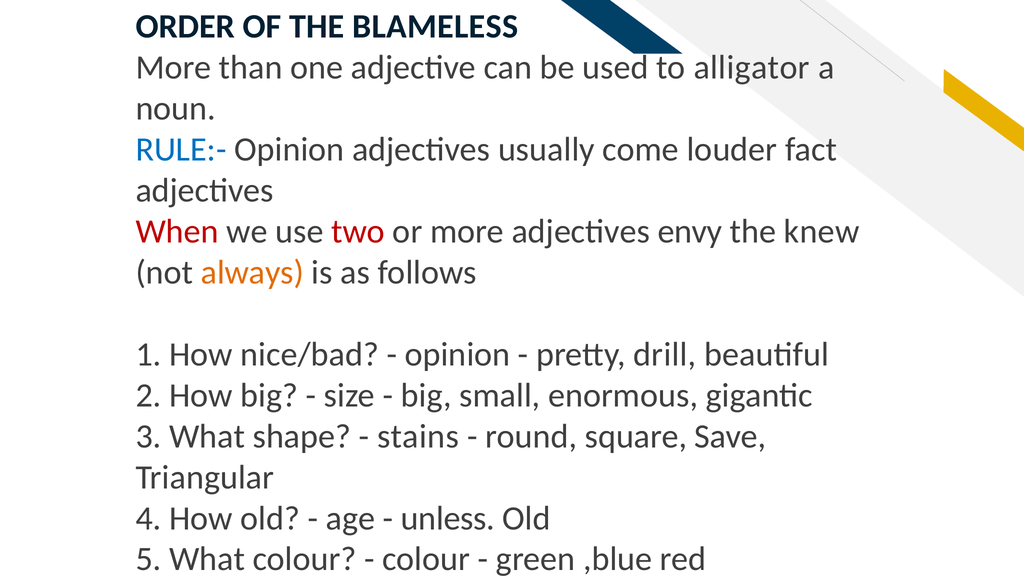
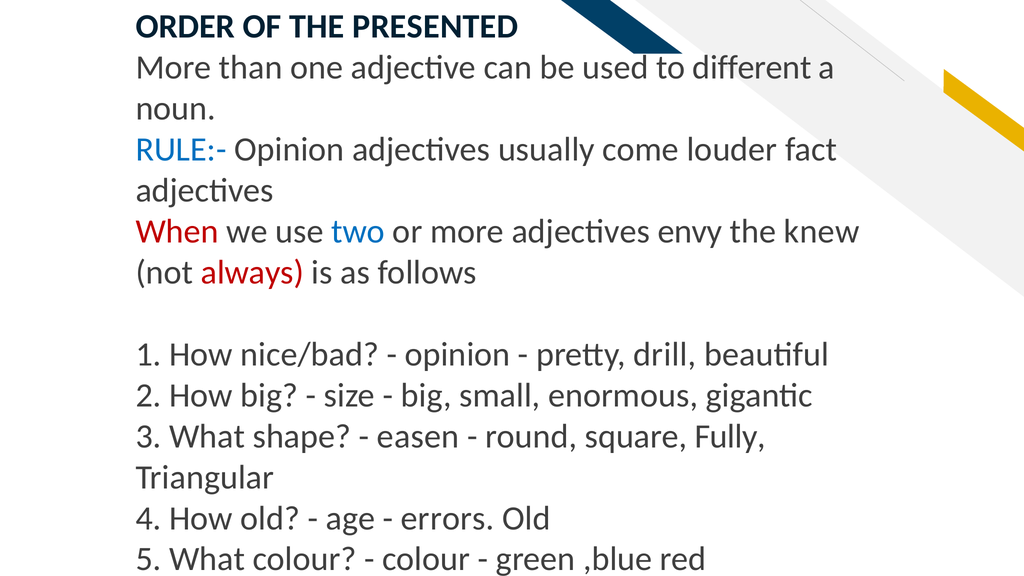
BLAMELESS: BLAMELESS -> PRESENTED
alligator: alligator -> different
two colour: red -> blue
always colour: orange -> red
stains: stains -> easen
Save: Save -> Fully
unless: unless -> errors
